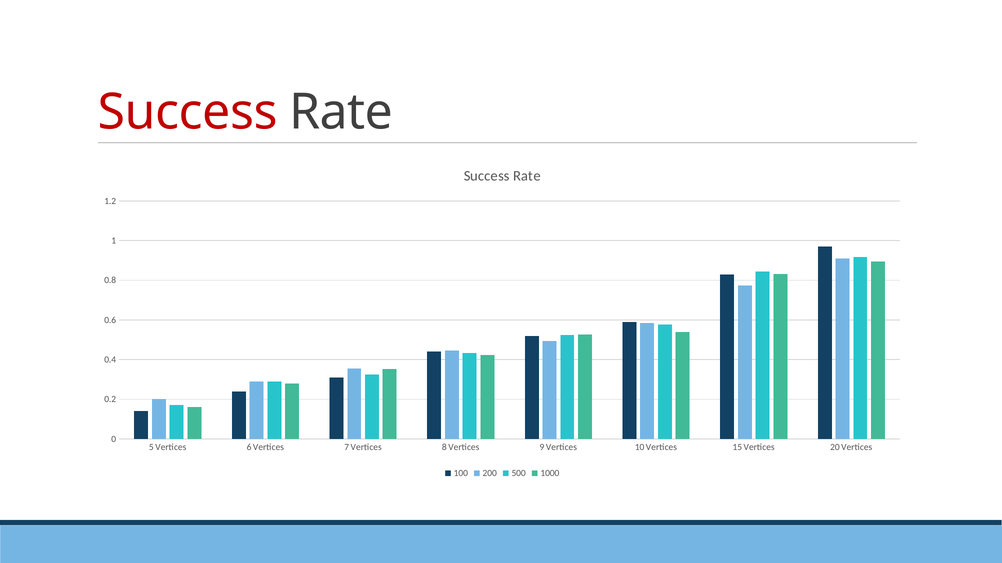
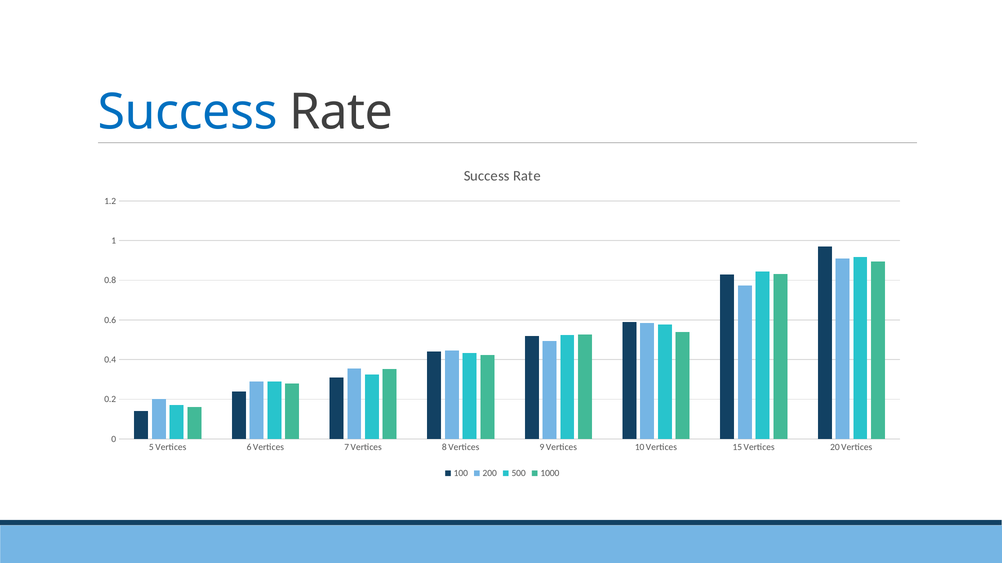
Success at (188, 112) colour: red -> blue
